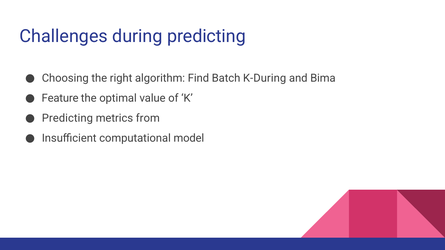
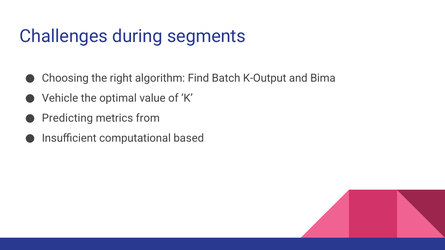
during predicting: predicting -> segments
K-During: K-During -> K-Output
Feature: Feature -> Vehicle
model: model -> based
